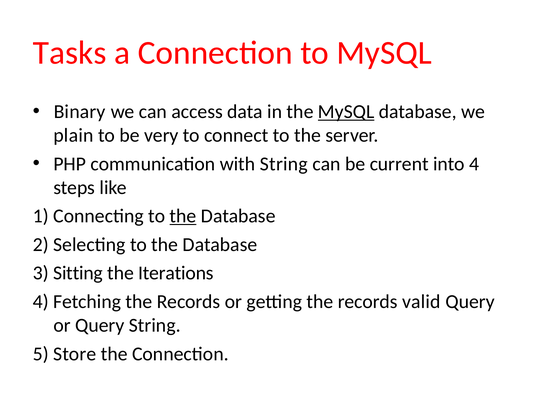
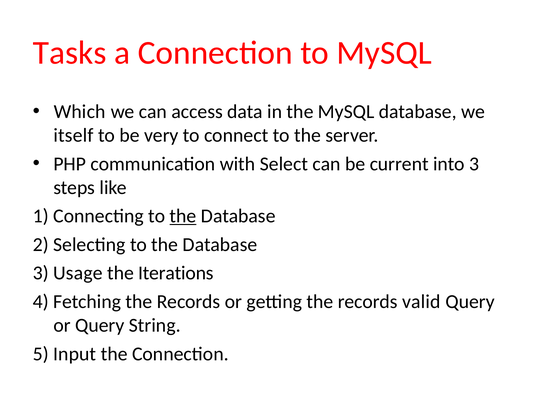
Binary: Binary -> Which
MySQL at (346, 112) underline: present -> none
plain: plain -> itself
with String: String -> Select
into 4: 4 -> 3
Sitting: Sitting -> Usage
Store: Store -> Input
